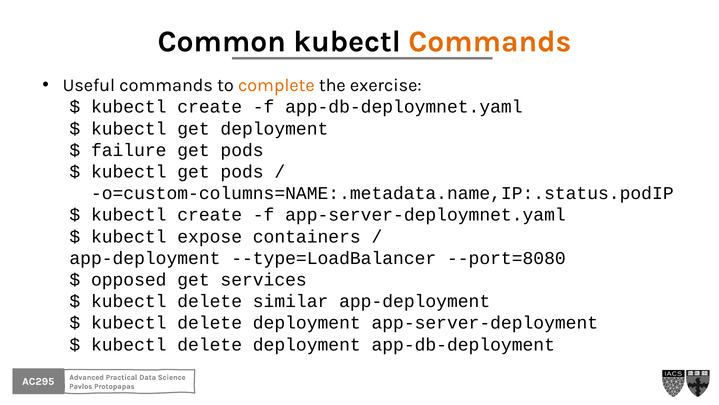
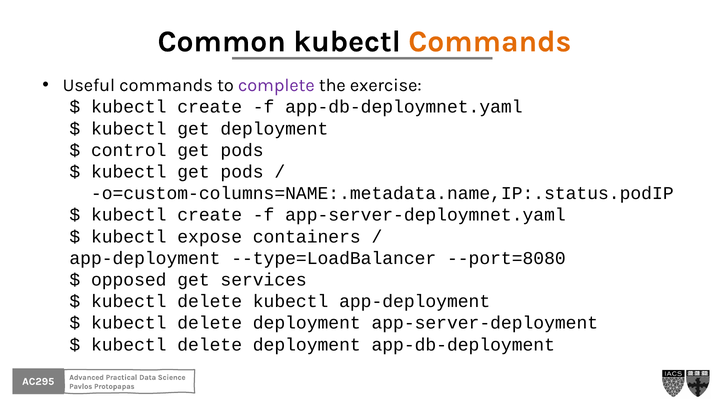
complete colour: orange -> purple
failure: failure -> control
delete similar: similar -> kubectl
